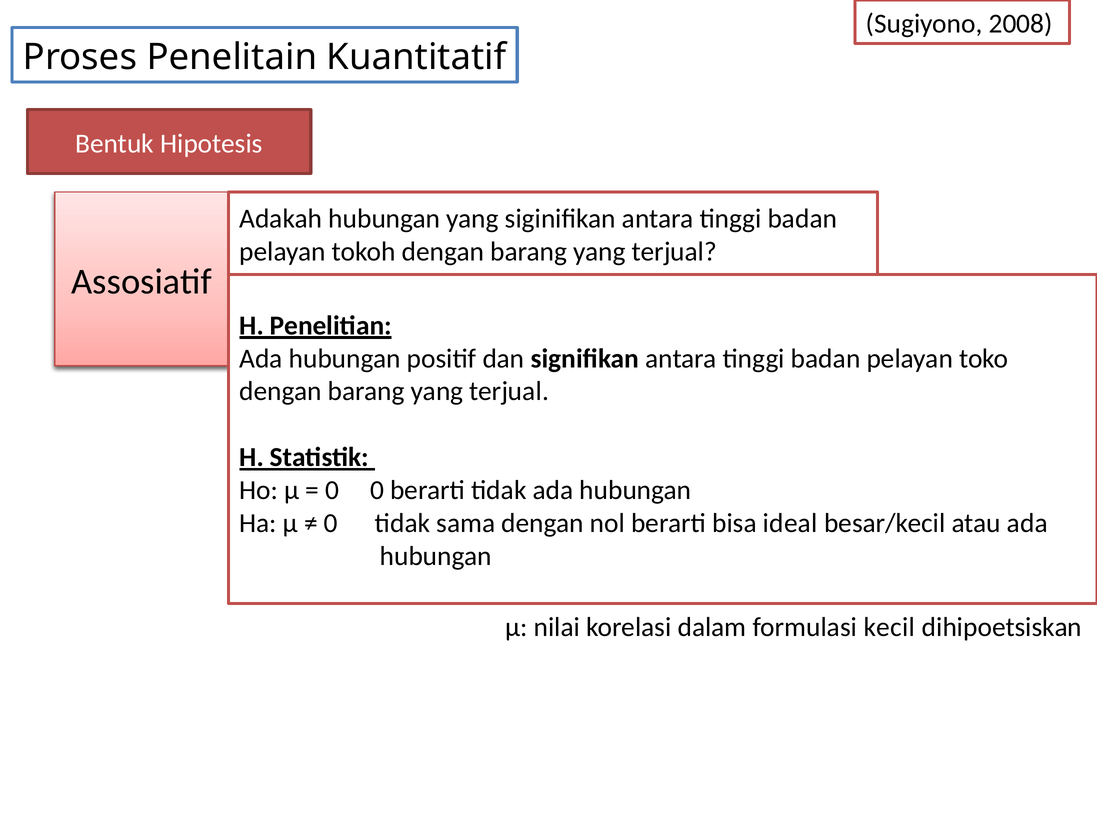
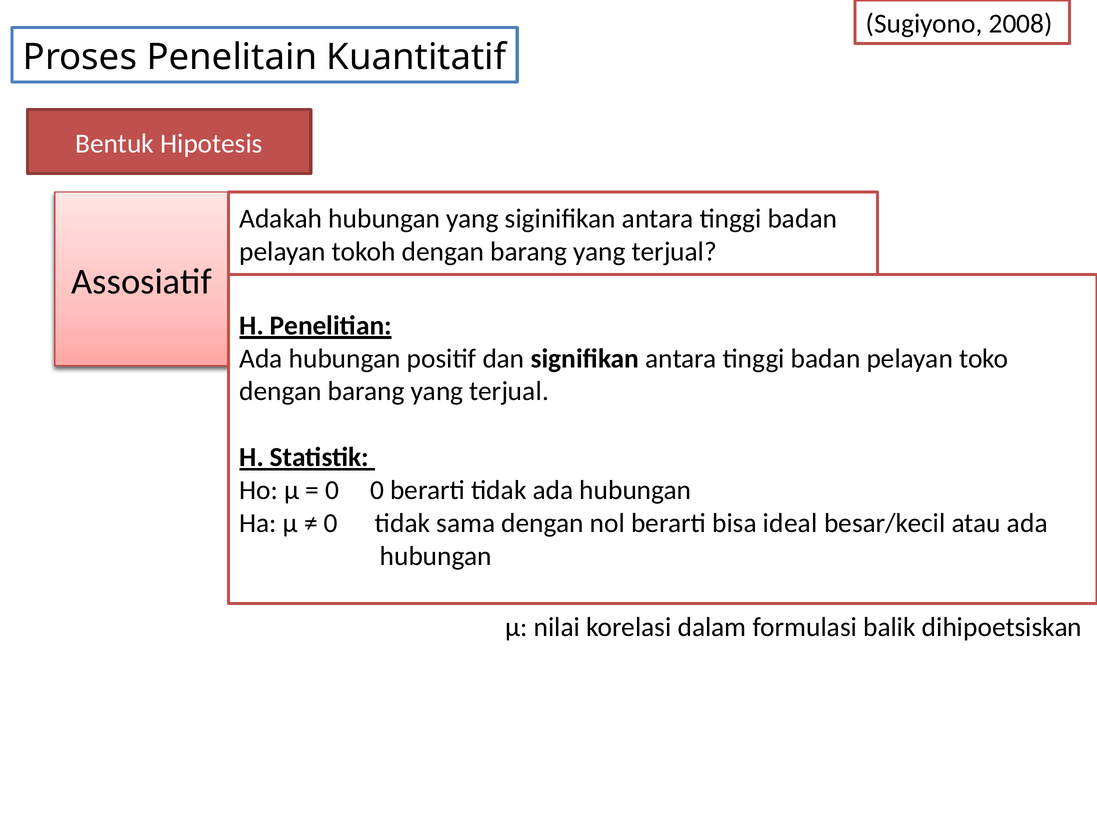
kecil: kecil -> balik
